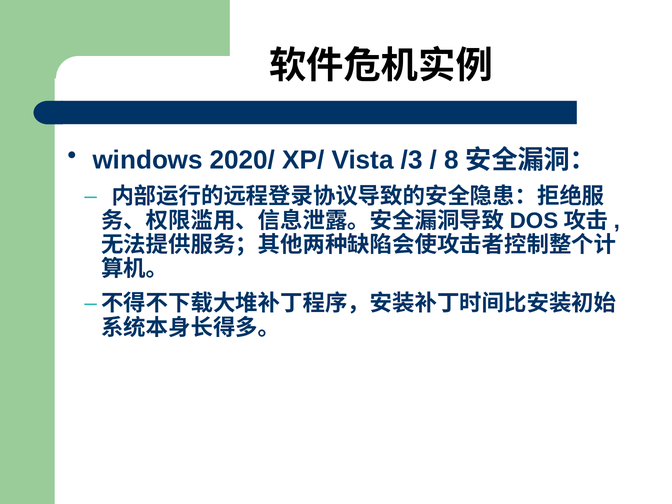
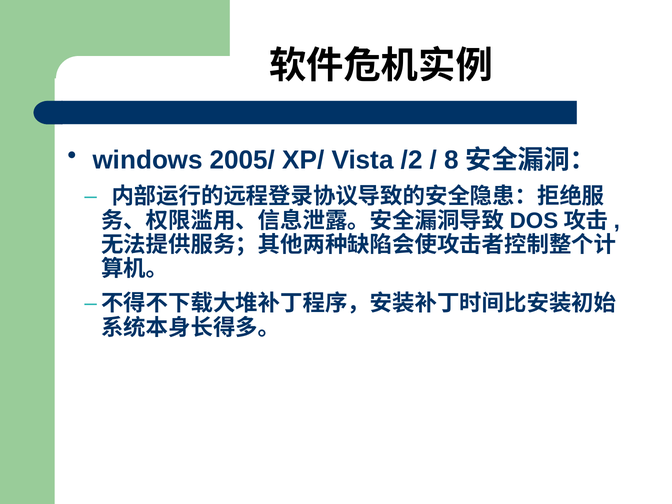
2020/: 2020/ -> 2005/
/3: /3 -> /2
